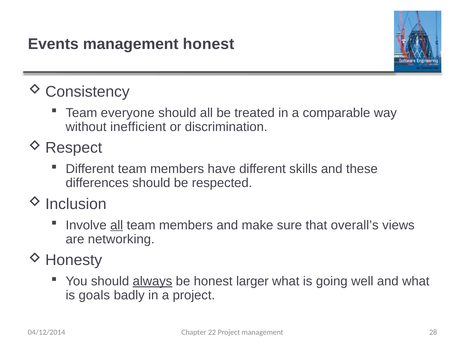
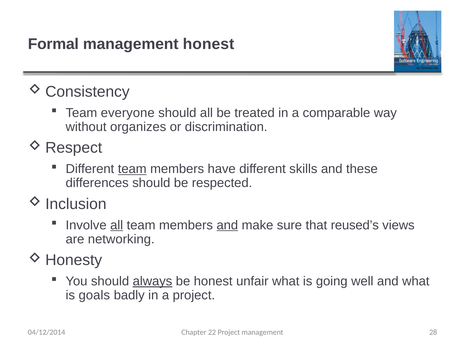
Events: Events -> Formal
inefficient: inefficient -> organizes
team at (132, 169) underline: none -> present
and at (227, 226) underline: none -> present
overall’s: overall’s -> reused’s
larger: larger -> unfair
